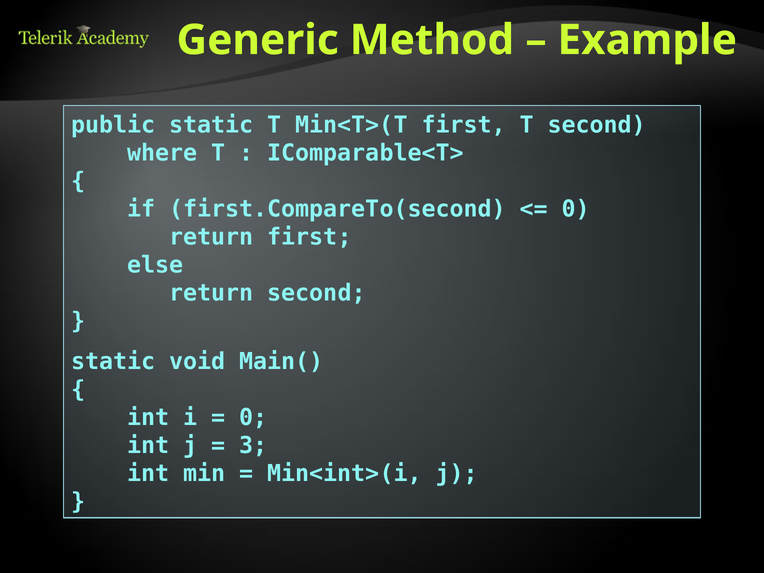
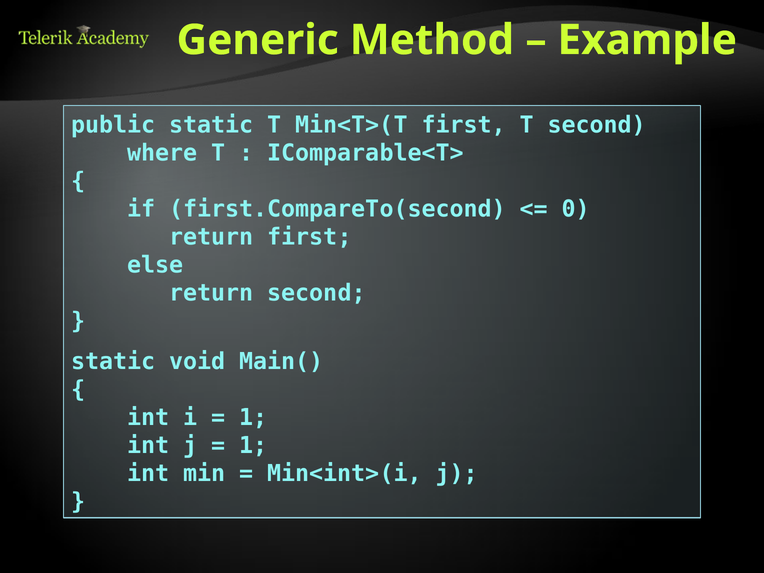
0 at (253, 418): 0 -> 1
3 at (253, 446): 3 -> 1
